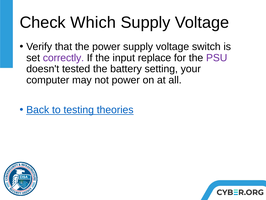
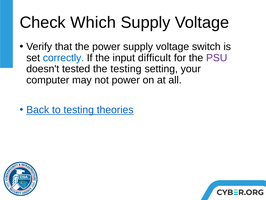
correctly colour: purple -> blue
replace: replace -> difficult
the battery: battery -> testing
